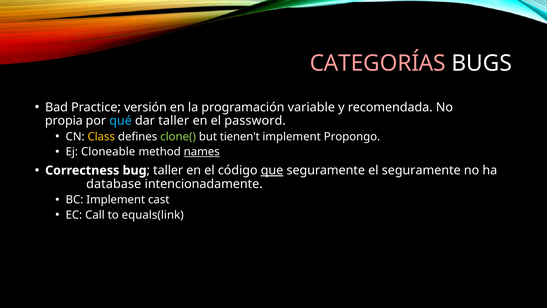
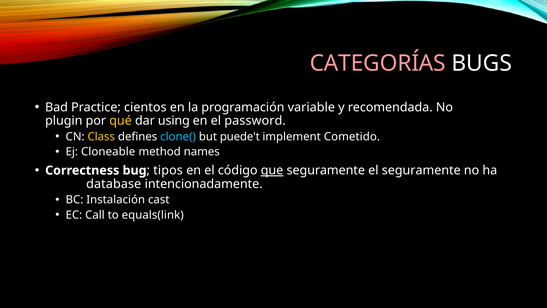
versión: versión -> cientos
propia: propia -> plugin
qué colour: light blue -> yellow
dar taller: taller -> using
clone( colour: light green -> light blue
tienen't: tienen't -> puede't
Propongo: Propongo -> Cometido
names underline: present -> none
taller at (168, 170): taller -> tipos
BC Implement: Implement -> Instalación
